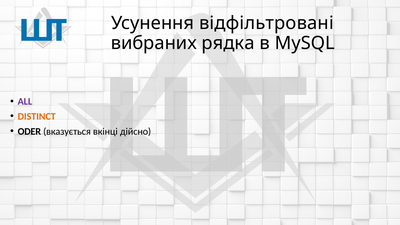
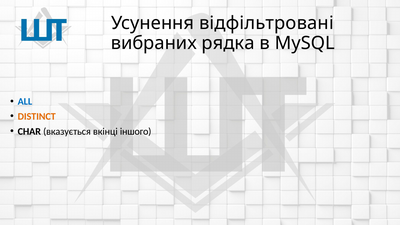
ALL colour: purple -> blue
ODER: ODER -> CHAR
дійсно: дійсно -> іншого
